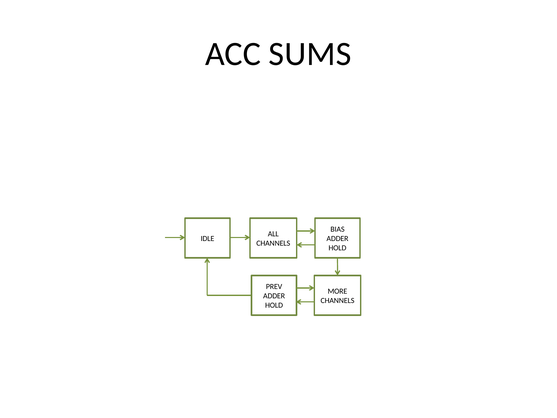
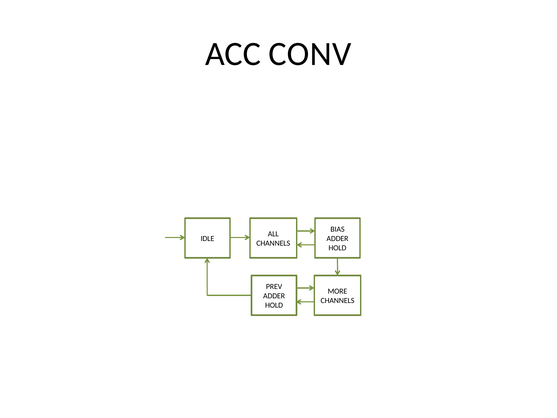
SUMS: SUMS -> CONV
